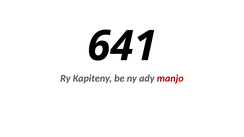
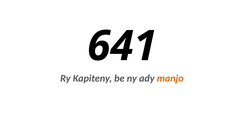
manjo colour: red -> orange
